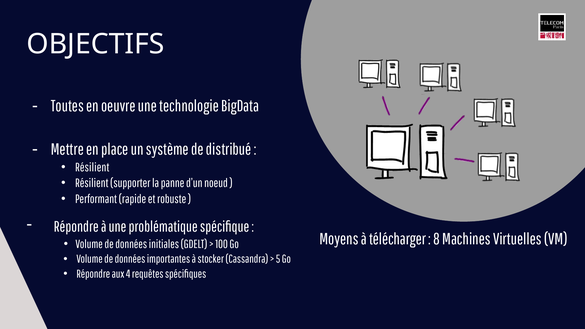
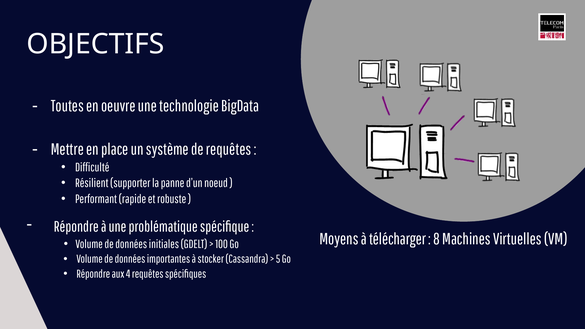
de distribué: distribué -> requêtes
Résilient at (92, 167): Résilient -> Difficulté
